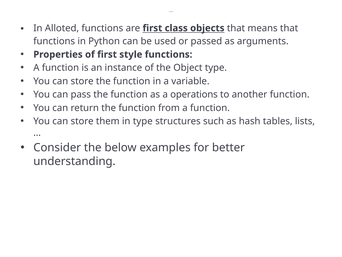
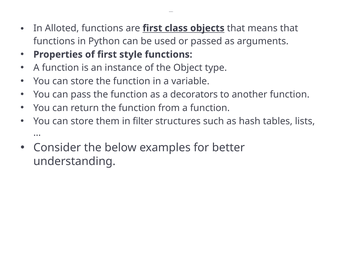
operations: operations -> decorators
in type: type -> filter
